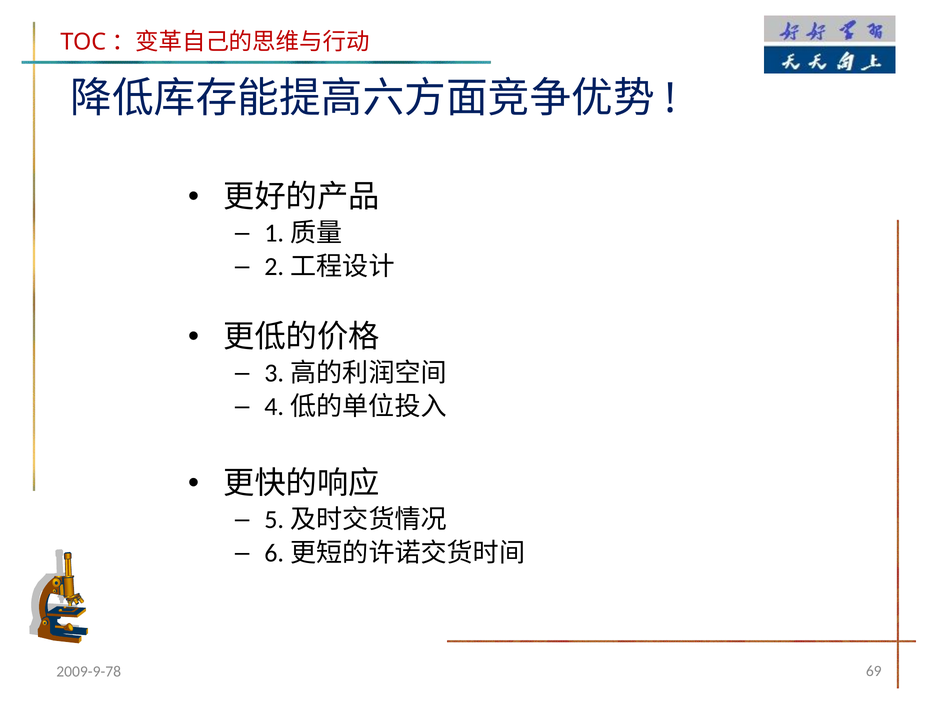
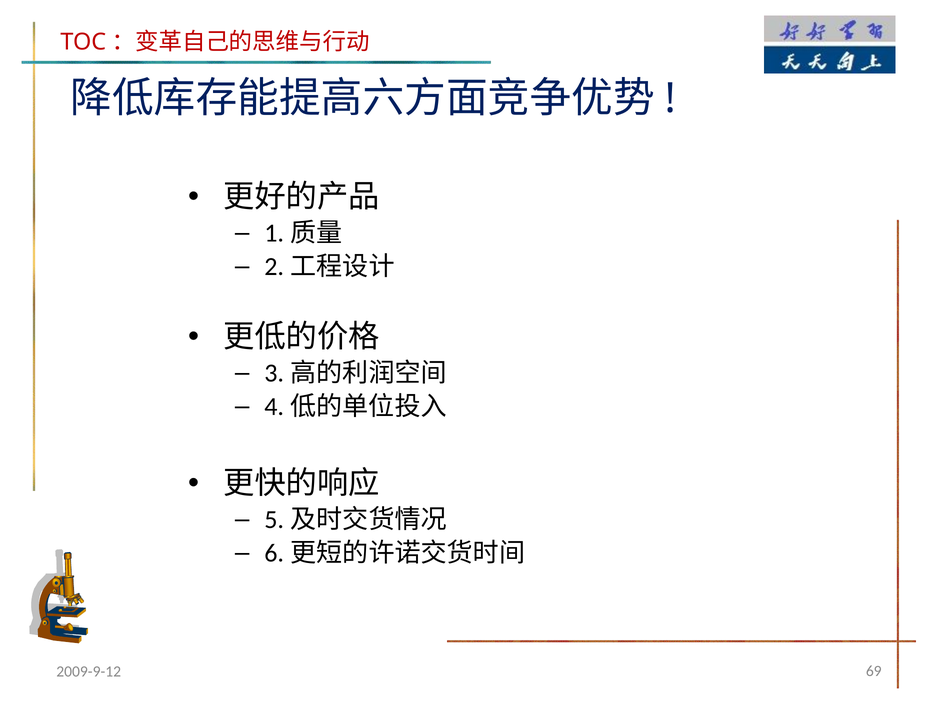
2009-9-78: 2009-9-78 -> 2009-9-12
